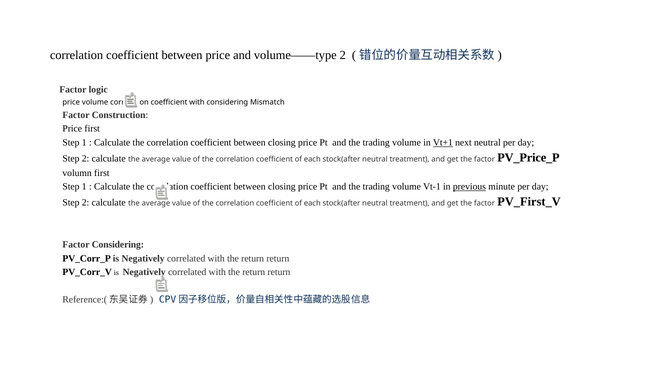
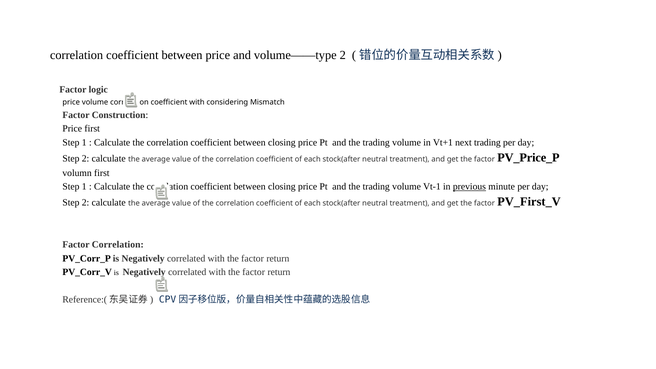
Vt+1 underline: present -> none
next neutral: neutral -> trading
Factor Considering: Considering -> Correlation
return at (253, 258): return -> factor
return at (254, 272): return -> factor
